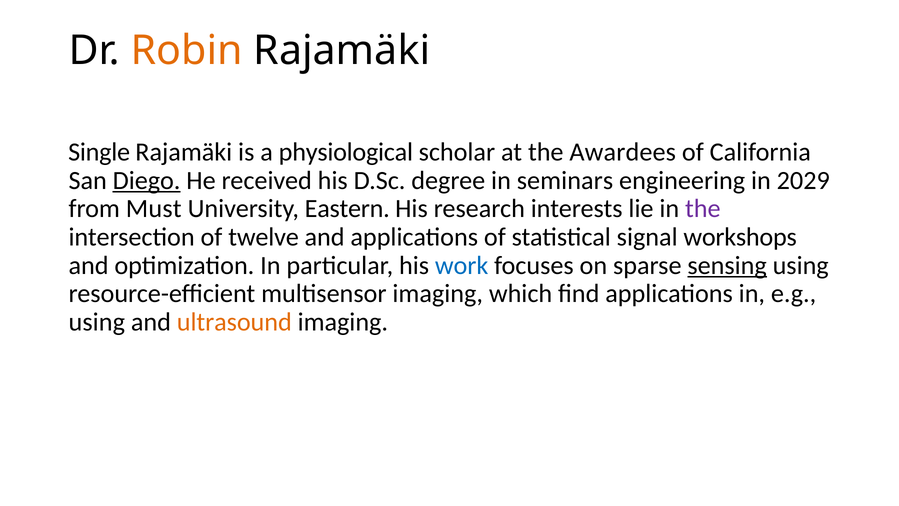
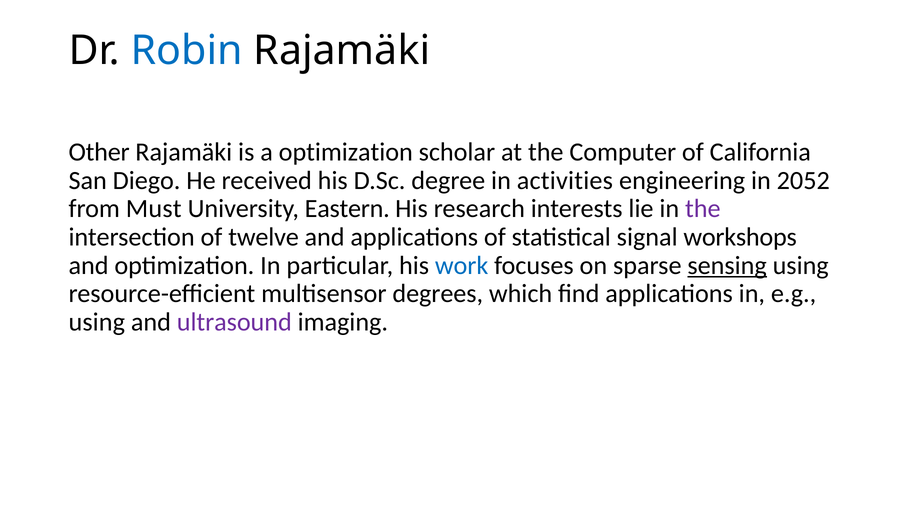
Robin colour: orange -> blue
Single: Single -> Other
a physiological: physiological -> optimization
Awardees: Awardees -> Computer
Diego underline: present -> none
seminars: seminars -> activities
2029: 2029 -> 2052
multisensor imaging: imaging -> degrees
ultrasound colour: orange -> purple
